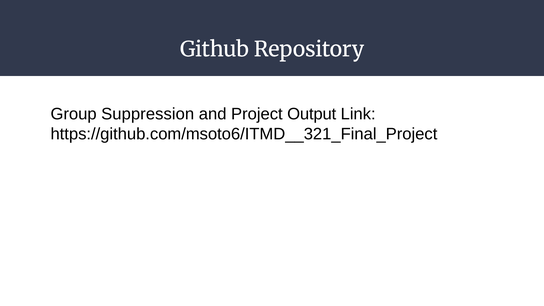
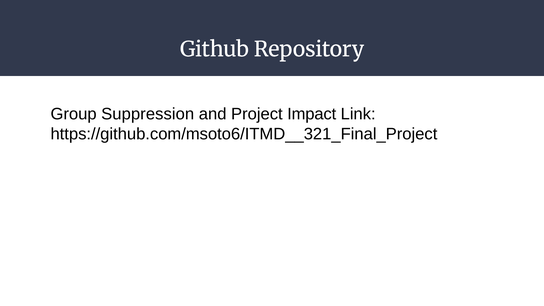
Output: Output -> Impact
